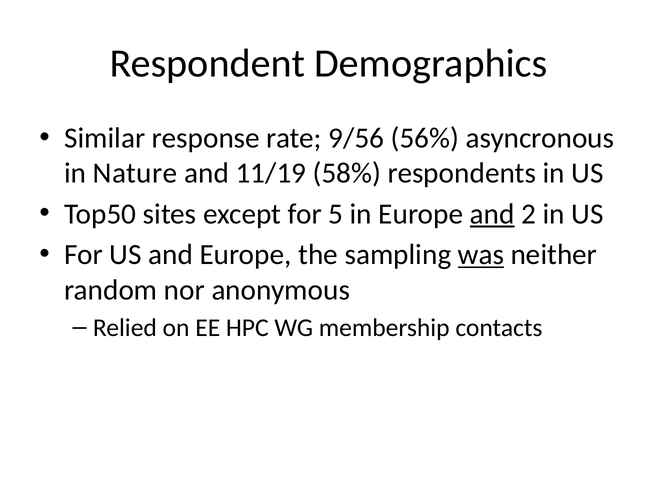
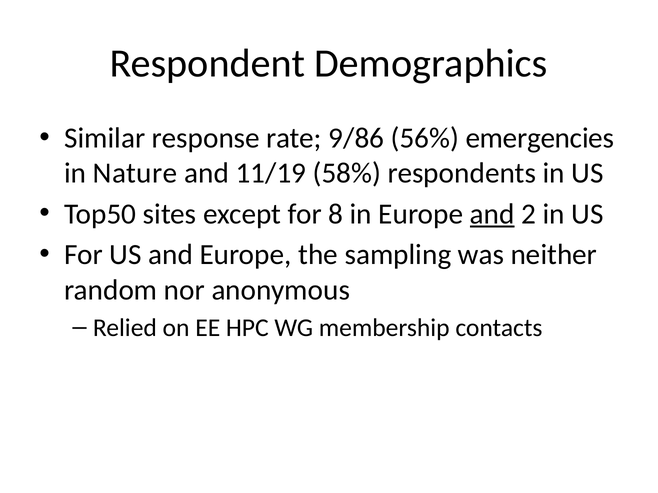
9/56: 9/56 -> 9/86
asyncronous: asyncronous -> emergencies
5: 5 -> 8
was underline: present -> none
